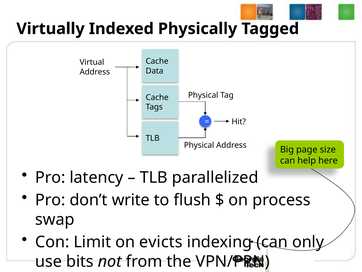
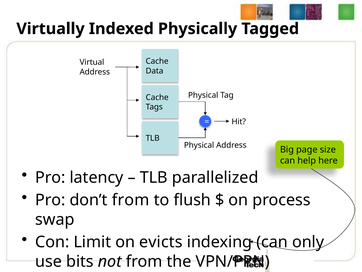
don’t write: write -> from
